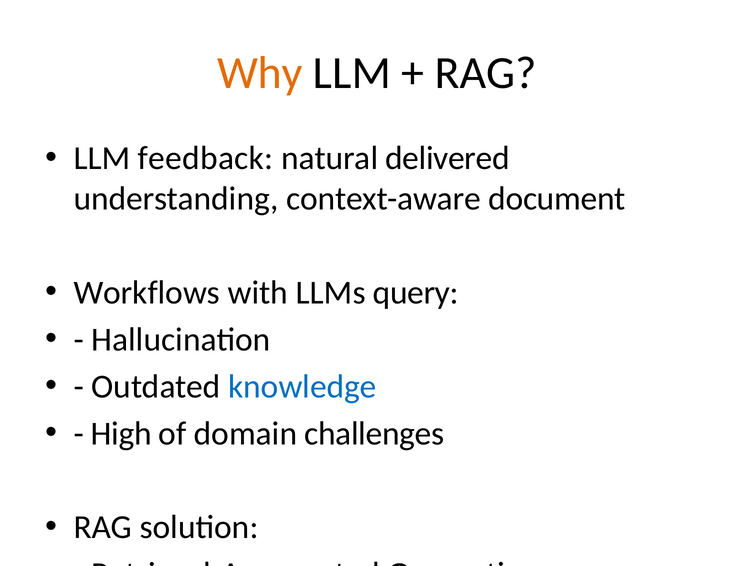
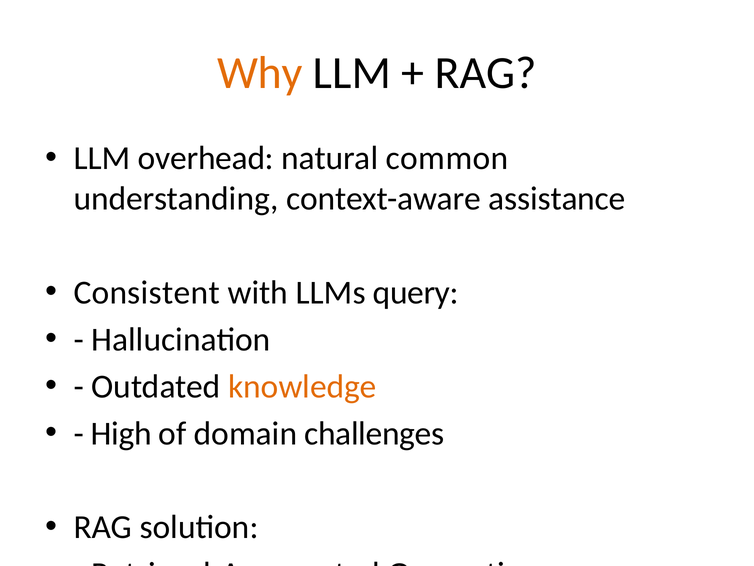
feedback: feedback -> overhead
delivered: delivered -> common
document: document -> assistance
Workflows: Workflows -> Consistent
knowledge colour: blue -> orange
